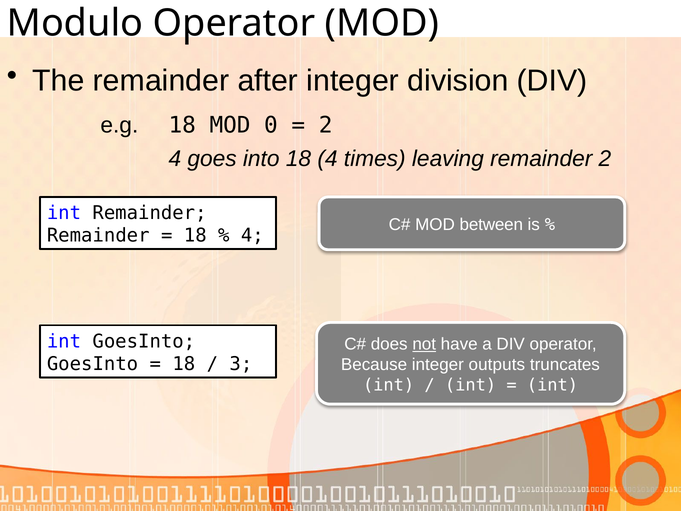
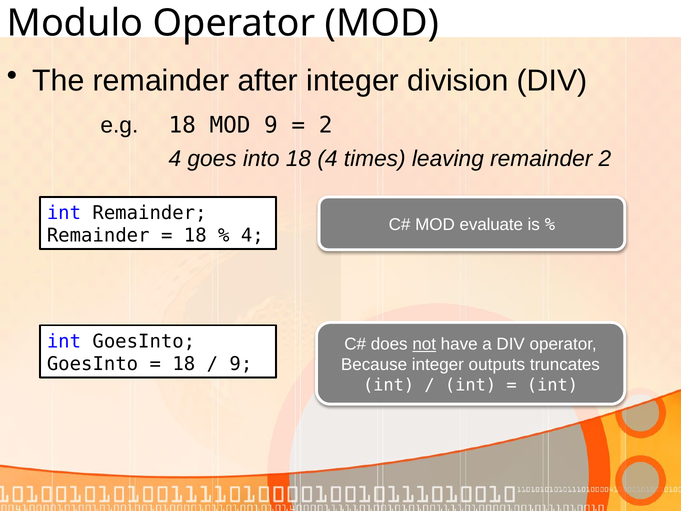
MOD 0: 0 -> 9
between: between -> evaluate
3 at (241, 364): 3 -> 9
